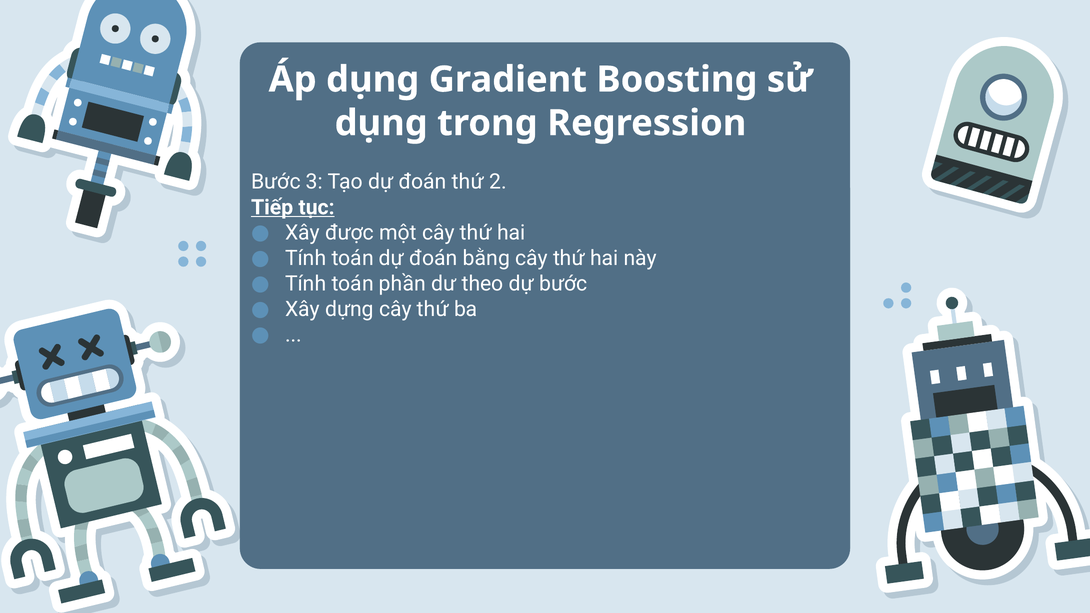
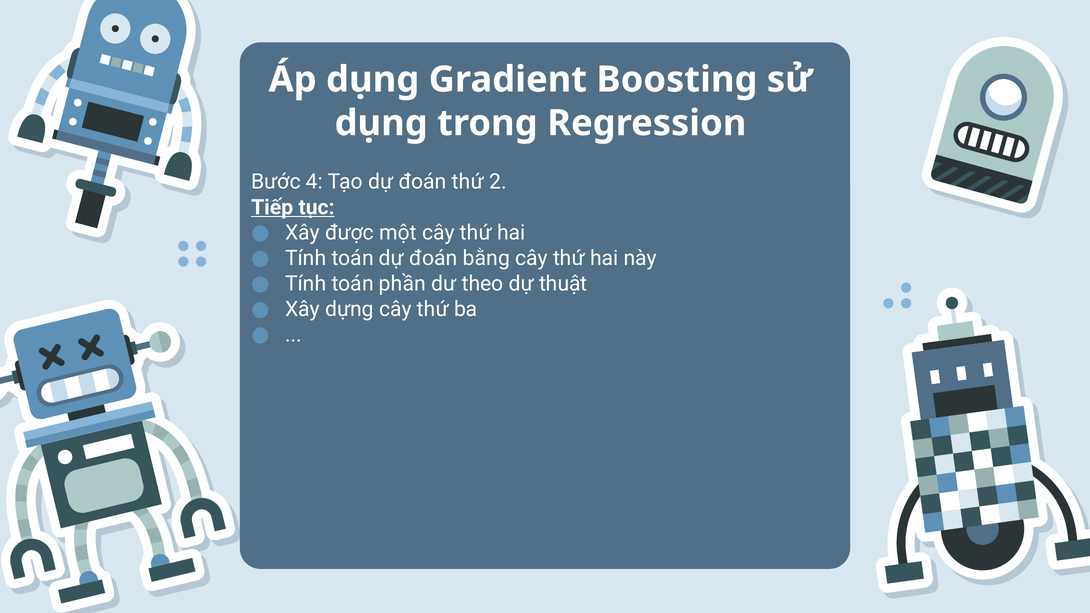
3: 3 -> 4
dự bước: bước -> thuật
